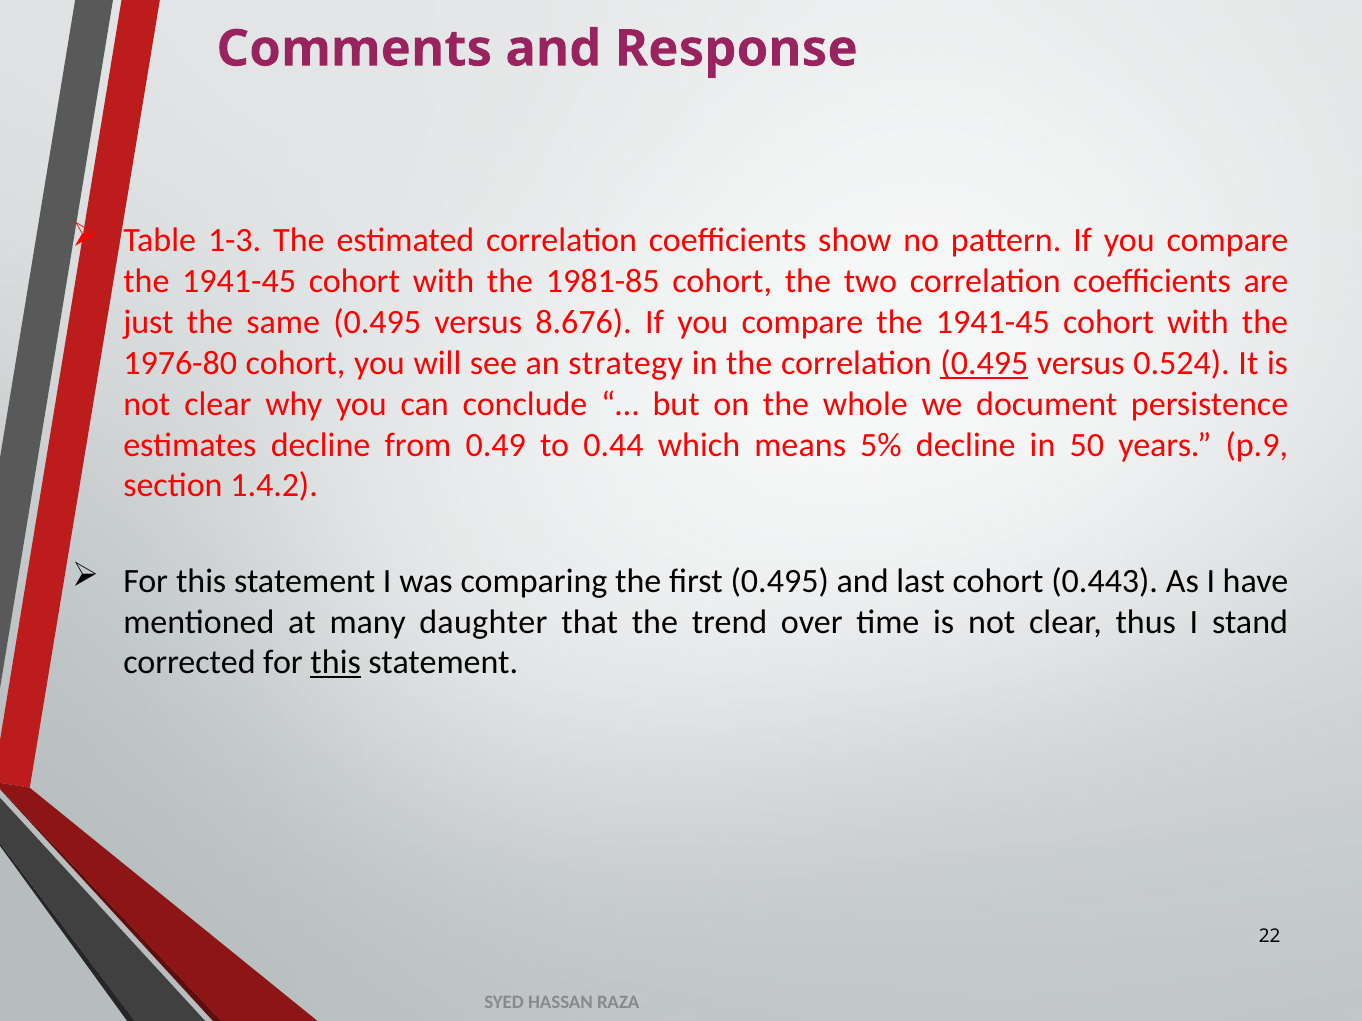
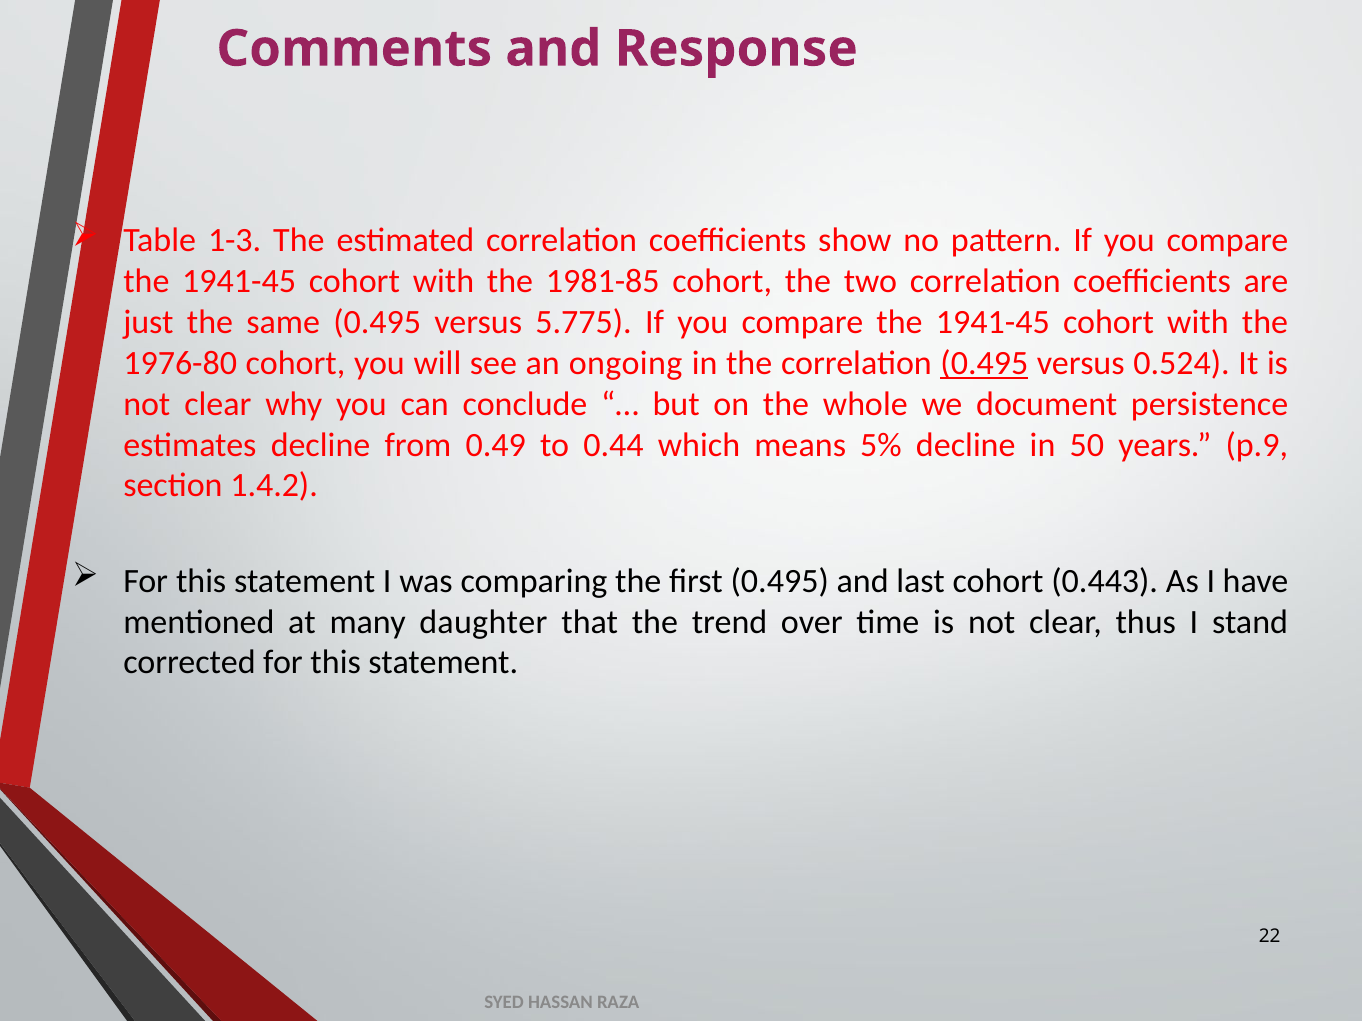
8.676: 8.676 -> 5.775
strategy: strategy -> ongoing
this at (336, 663) underline: present -> none
